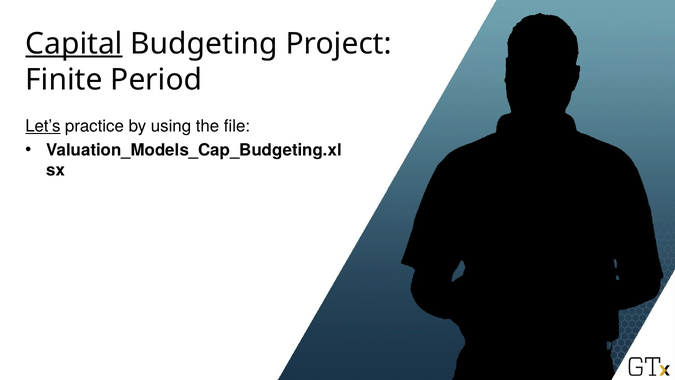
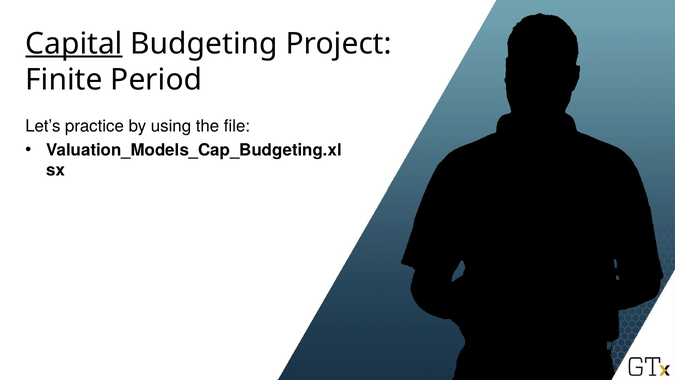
Let’s underline: present -> none
